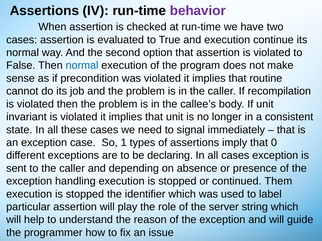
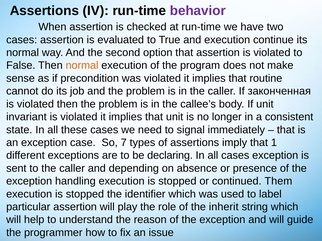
normal at (82, 66) colour: blue -> orange
recompilation: recompilation -> законченная
1: 1 -> 7
0: 0 -> 1
server: server -> inherit
